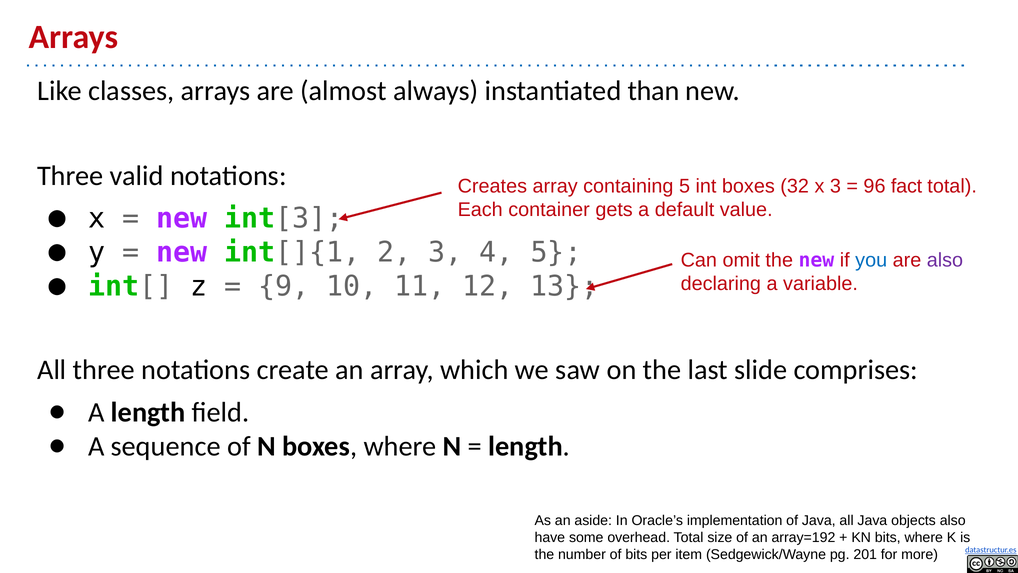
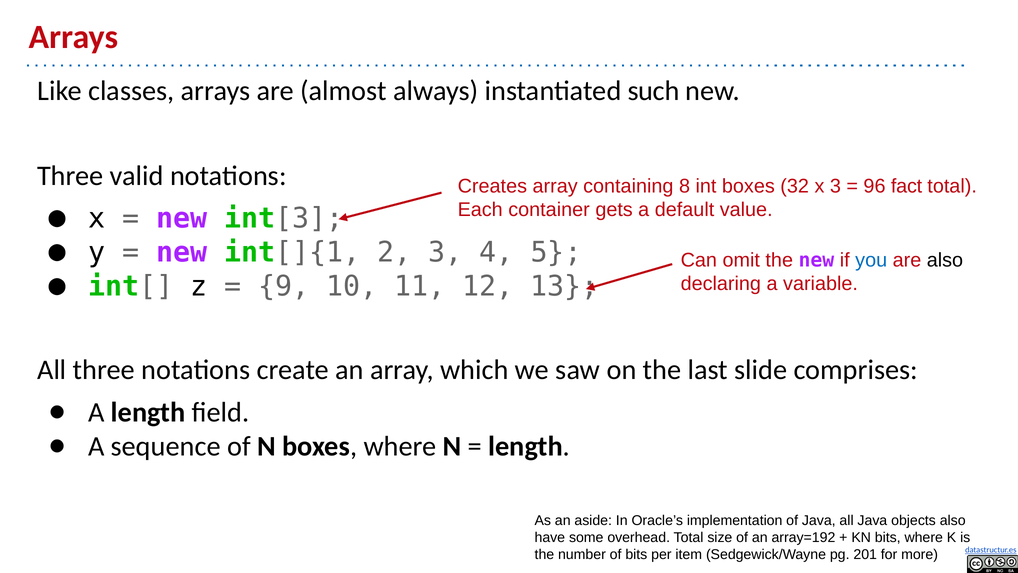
than: than -> such
containing 5: 5 -> 8
also at (945, 260) colour: purple -> black
